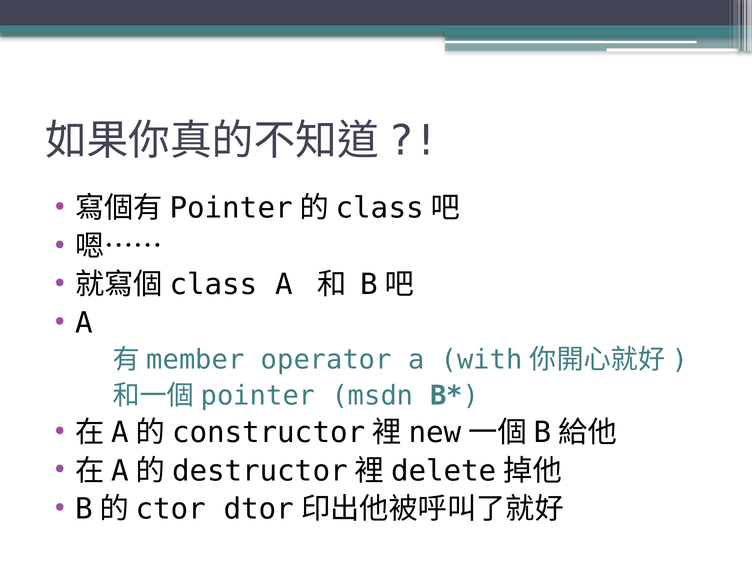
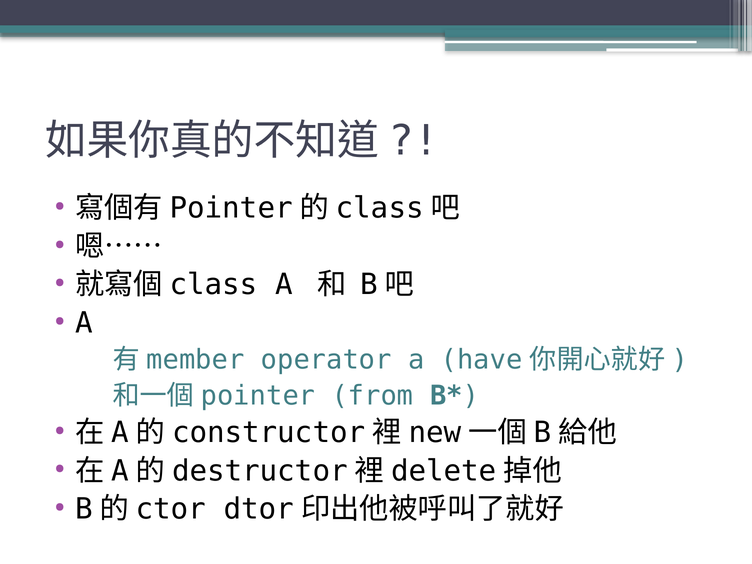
with: with -> have
msdn: msdn -> from
